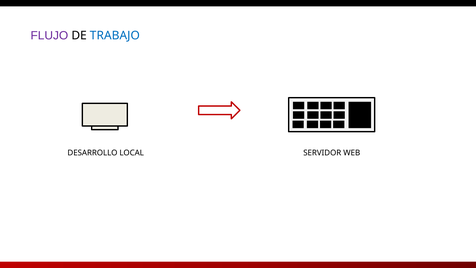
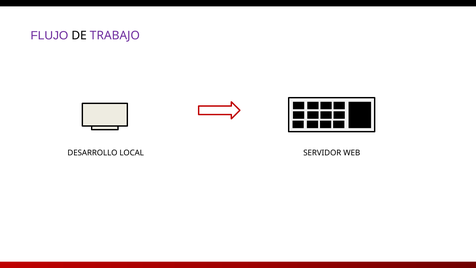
TRABAJO colour: blue -> purple
